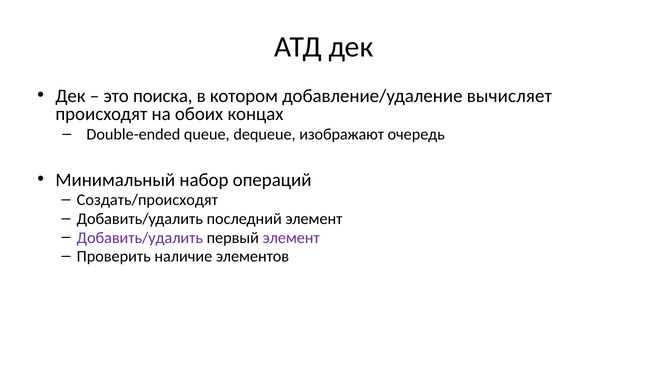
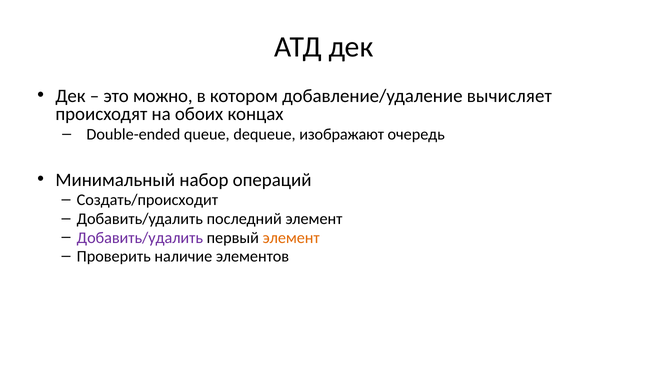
поиска: поиска -> можно
Создать/происходят: Создать/происходят -> Создать/происходит
элемент at (291, 237) colour: purple -> orange
